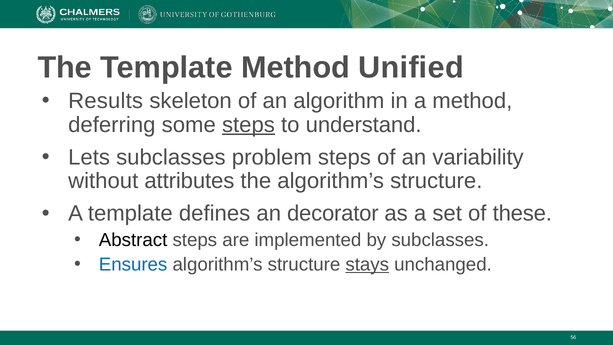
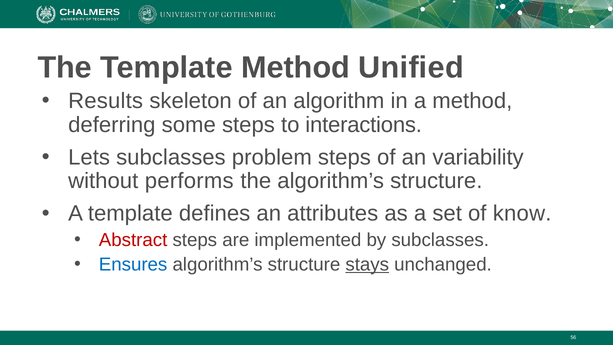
steps at (248, 125) underline: present -> none
understand: understand -> interactions
attributes: attributes -> performs
decorator: decorator -> attributes
these: these -> know
Abstract colour: black -> red
